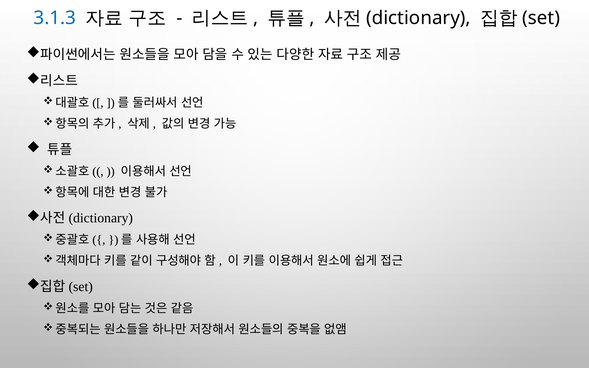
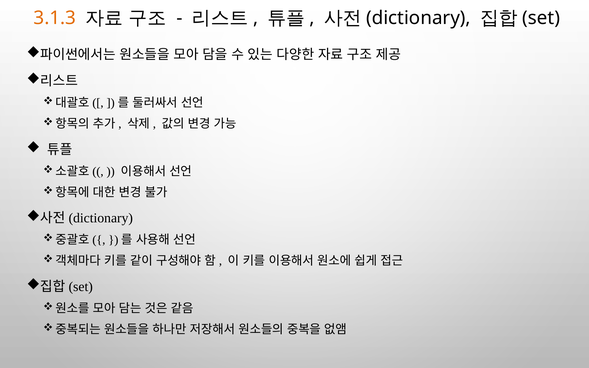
3.1.3 colour: blue -> orange
